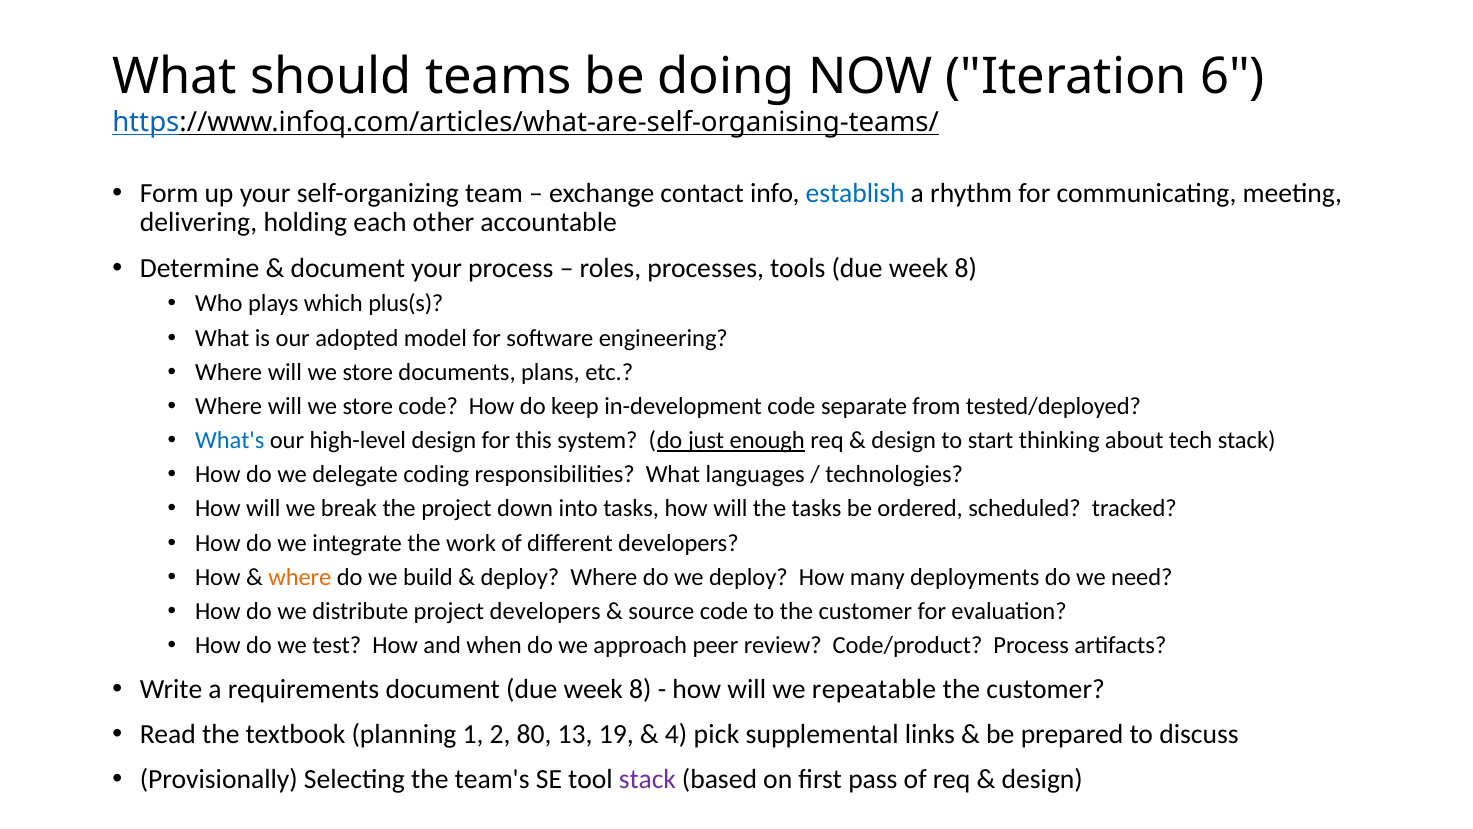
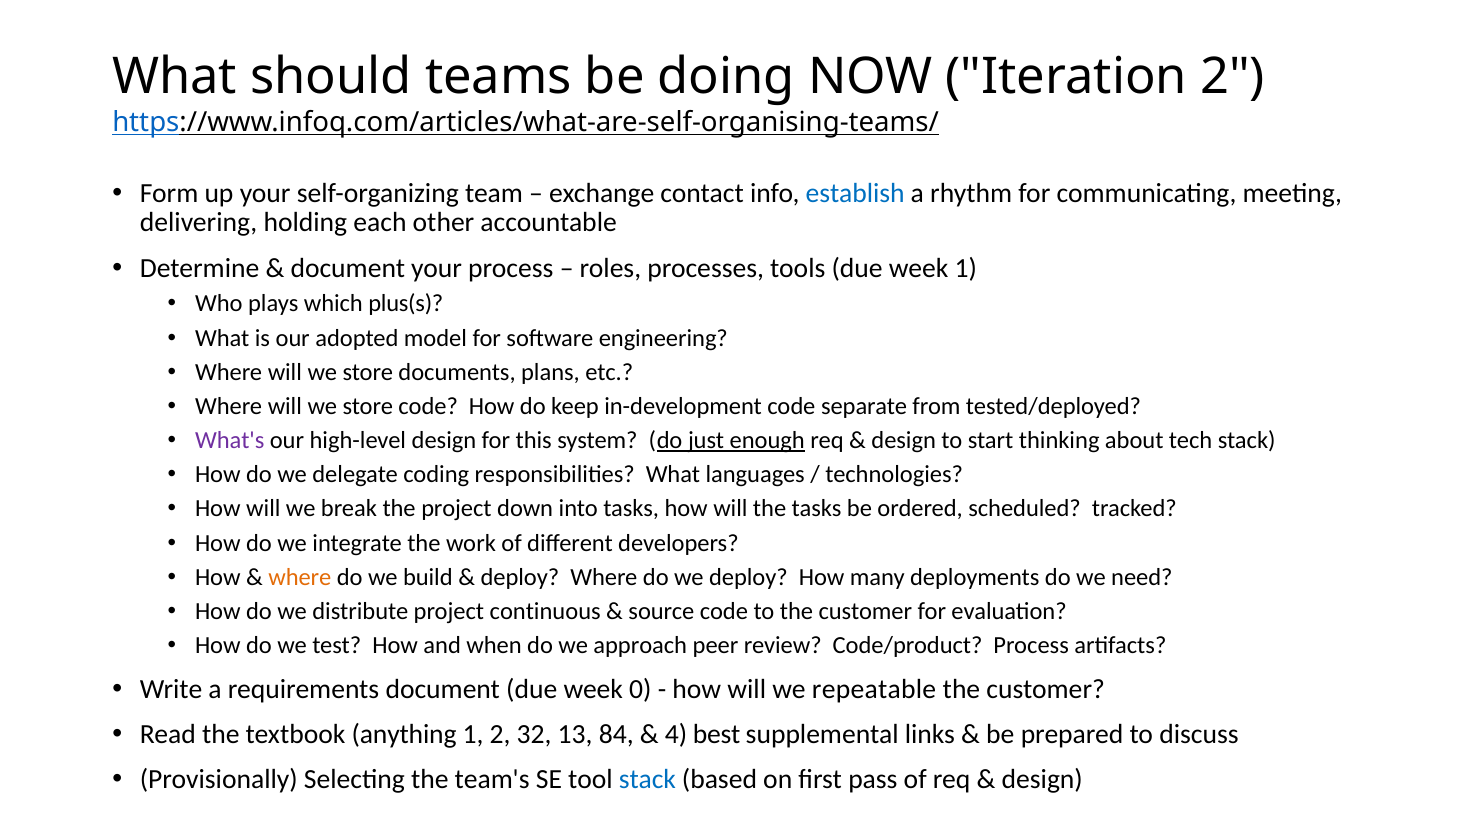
Iteration 6: 6 -> 2
tools due week 8: 8 -> 1
What's colour: blue -> purple
project developers: developers -> continuous
document due week 8: 8 -> 0
planning: planning -> anything
80: 80 -> 32
19: 19 -> 84
pick: pick -> best
stack at (647, 779) colour: purple -> blue
